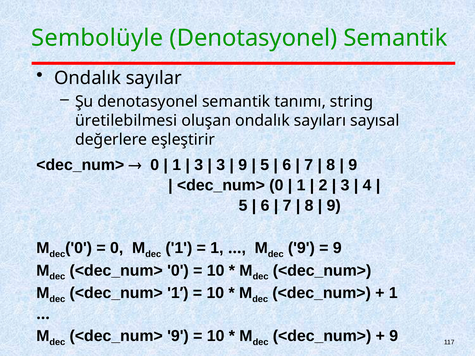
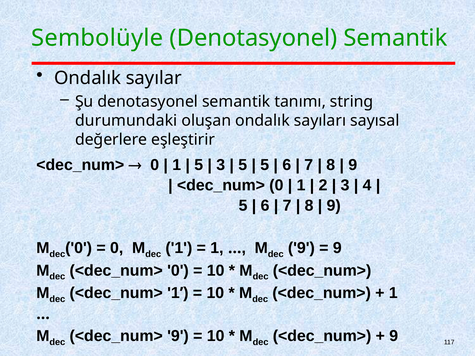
üretilebilmesi: üretilebilmesi -> durumundaki
3 at (199, 165): 3 -> 5
9 at (243, 165): 9 -> 5
